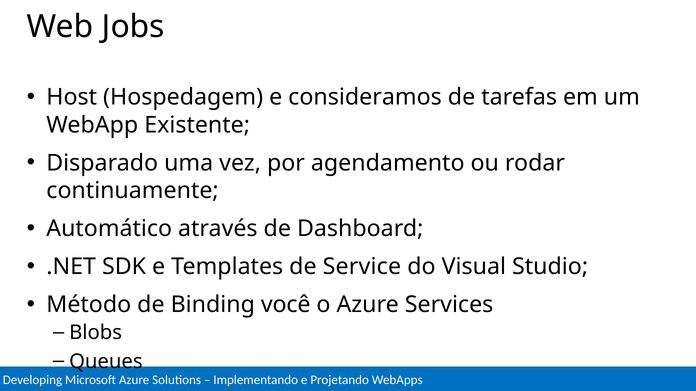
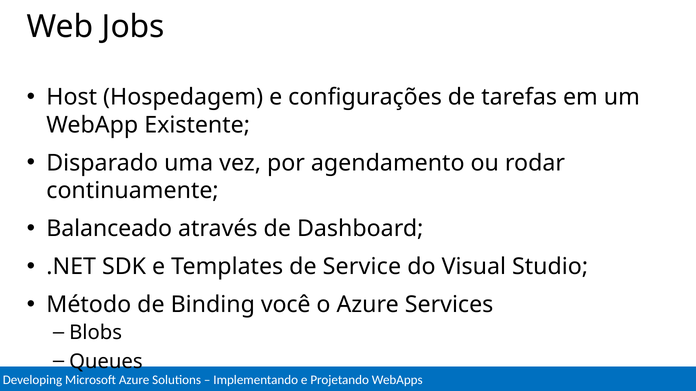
consideramos: consideramos -> configurações
Automático: Automático -> Balanceado
